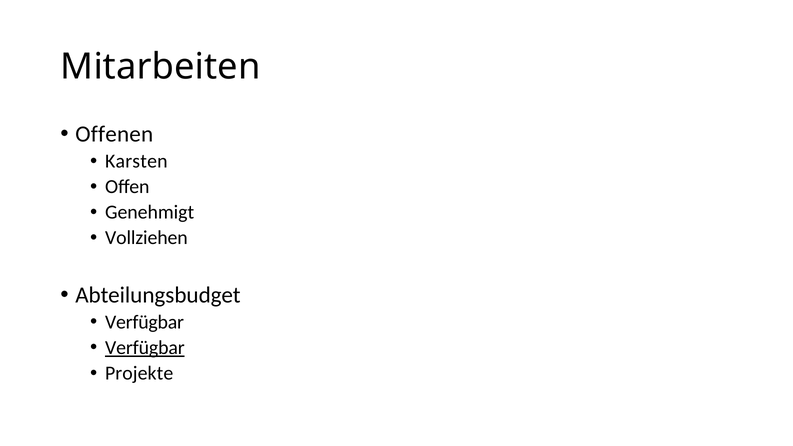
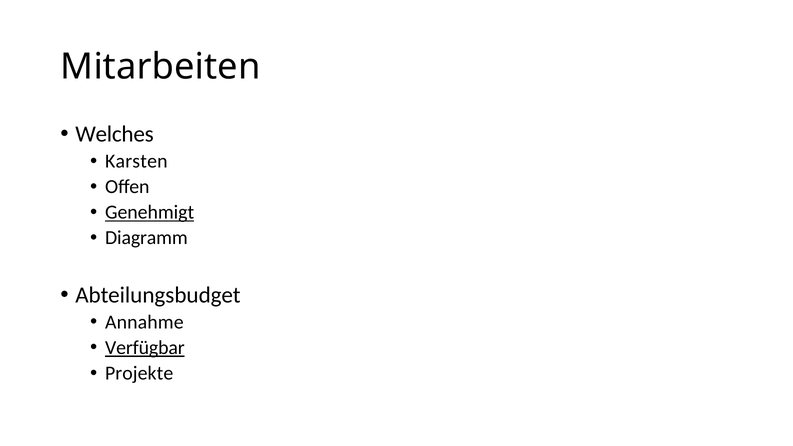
Offenen: Offenen -> Welches
Genehmigt underline: none -> present
Vollziehen: Vollziehen -> Diagramm
Verfügbar at (145, 322): Verfügbar -> Annahme
